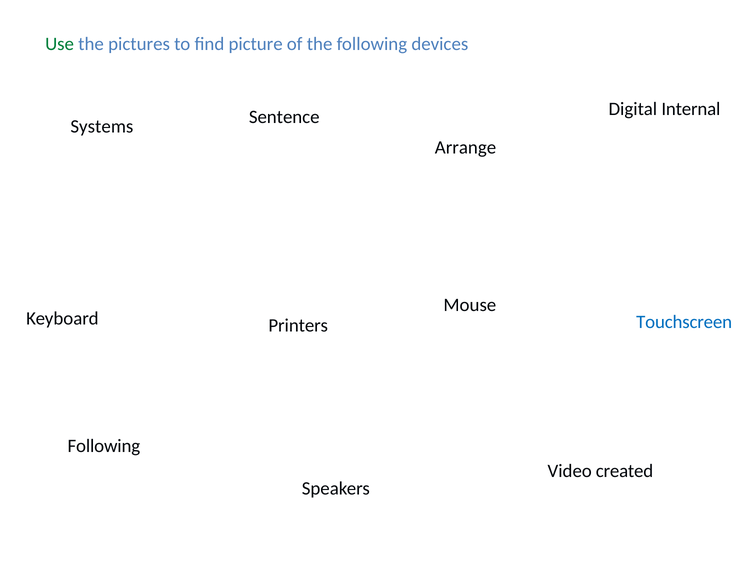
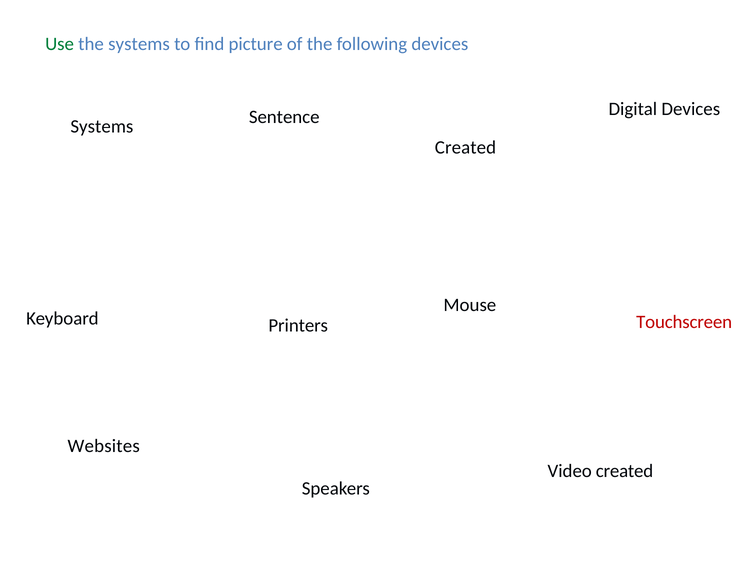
the pictures: pictures -> systems
Digital Internal: Internal -> Devices
Arrange at (466, 148): Arrange -> Created
Touchscreen colour: blue -> red
Following at (104, 446): Following -> Websites
